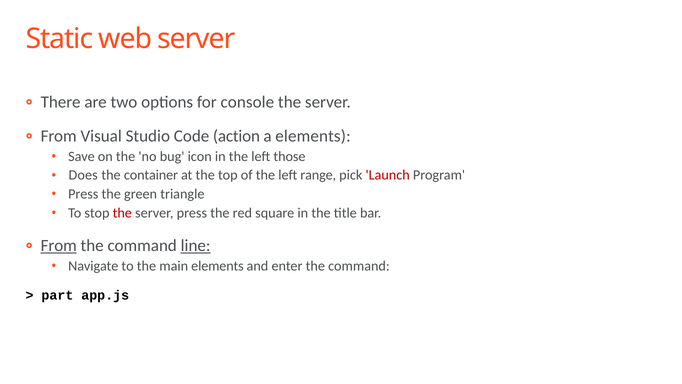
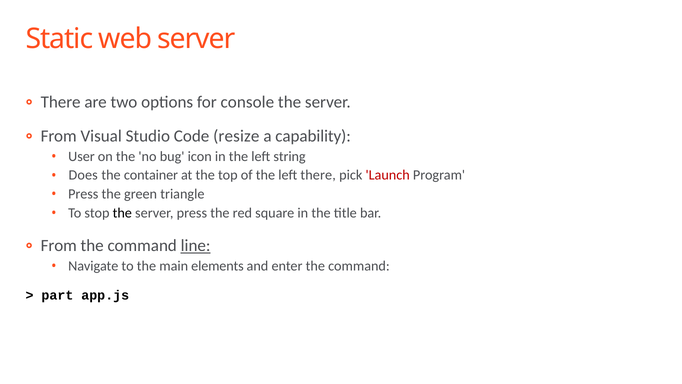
action: action -> resize
a elements: elements -> capability
Save: Save -> User
those: those -> string
left range: range -> there
the at (122, 213) colour: red -> black
From at (59, 246) underline: present -> none
